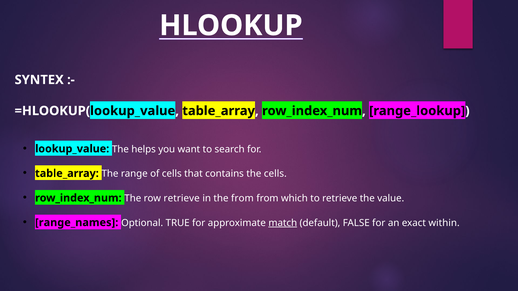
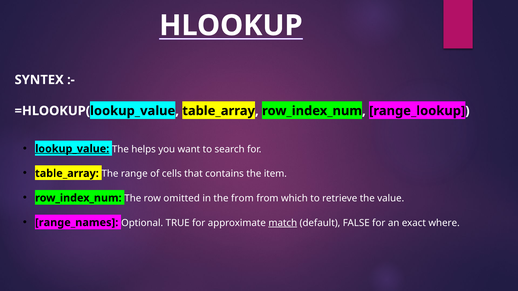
lookup_value underline: none -> present
the cells: cells -> item
row retrieve: retrieve -> omitted
within: within -> where
